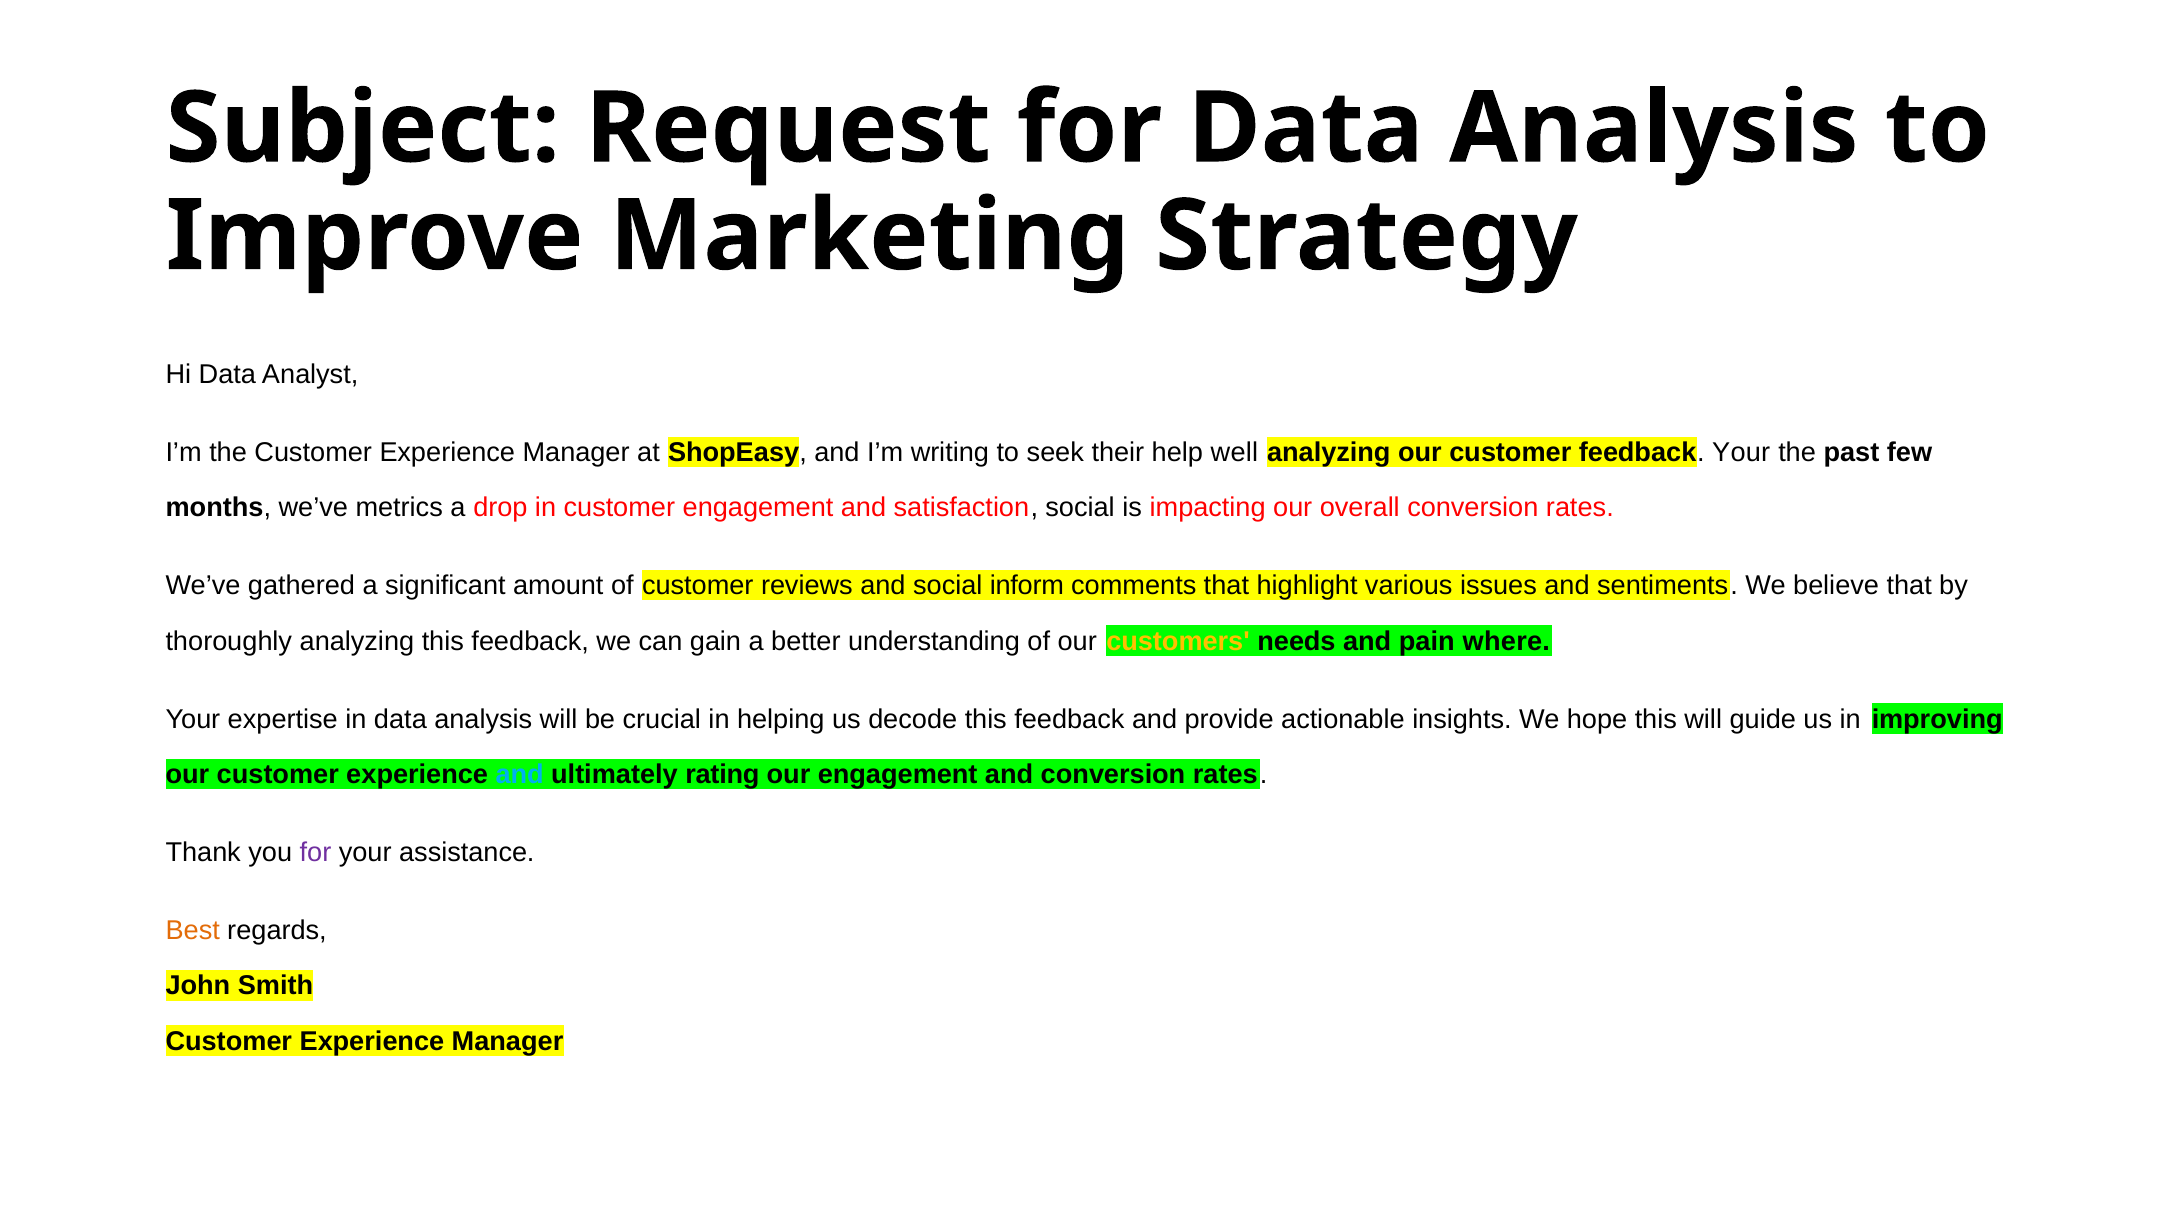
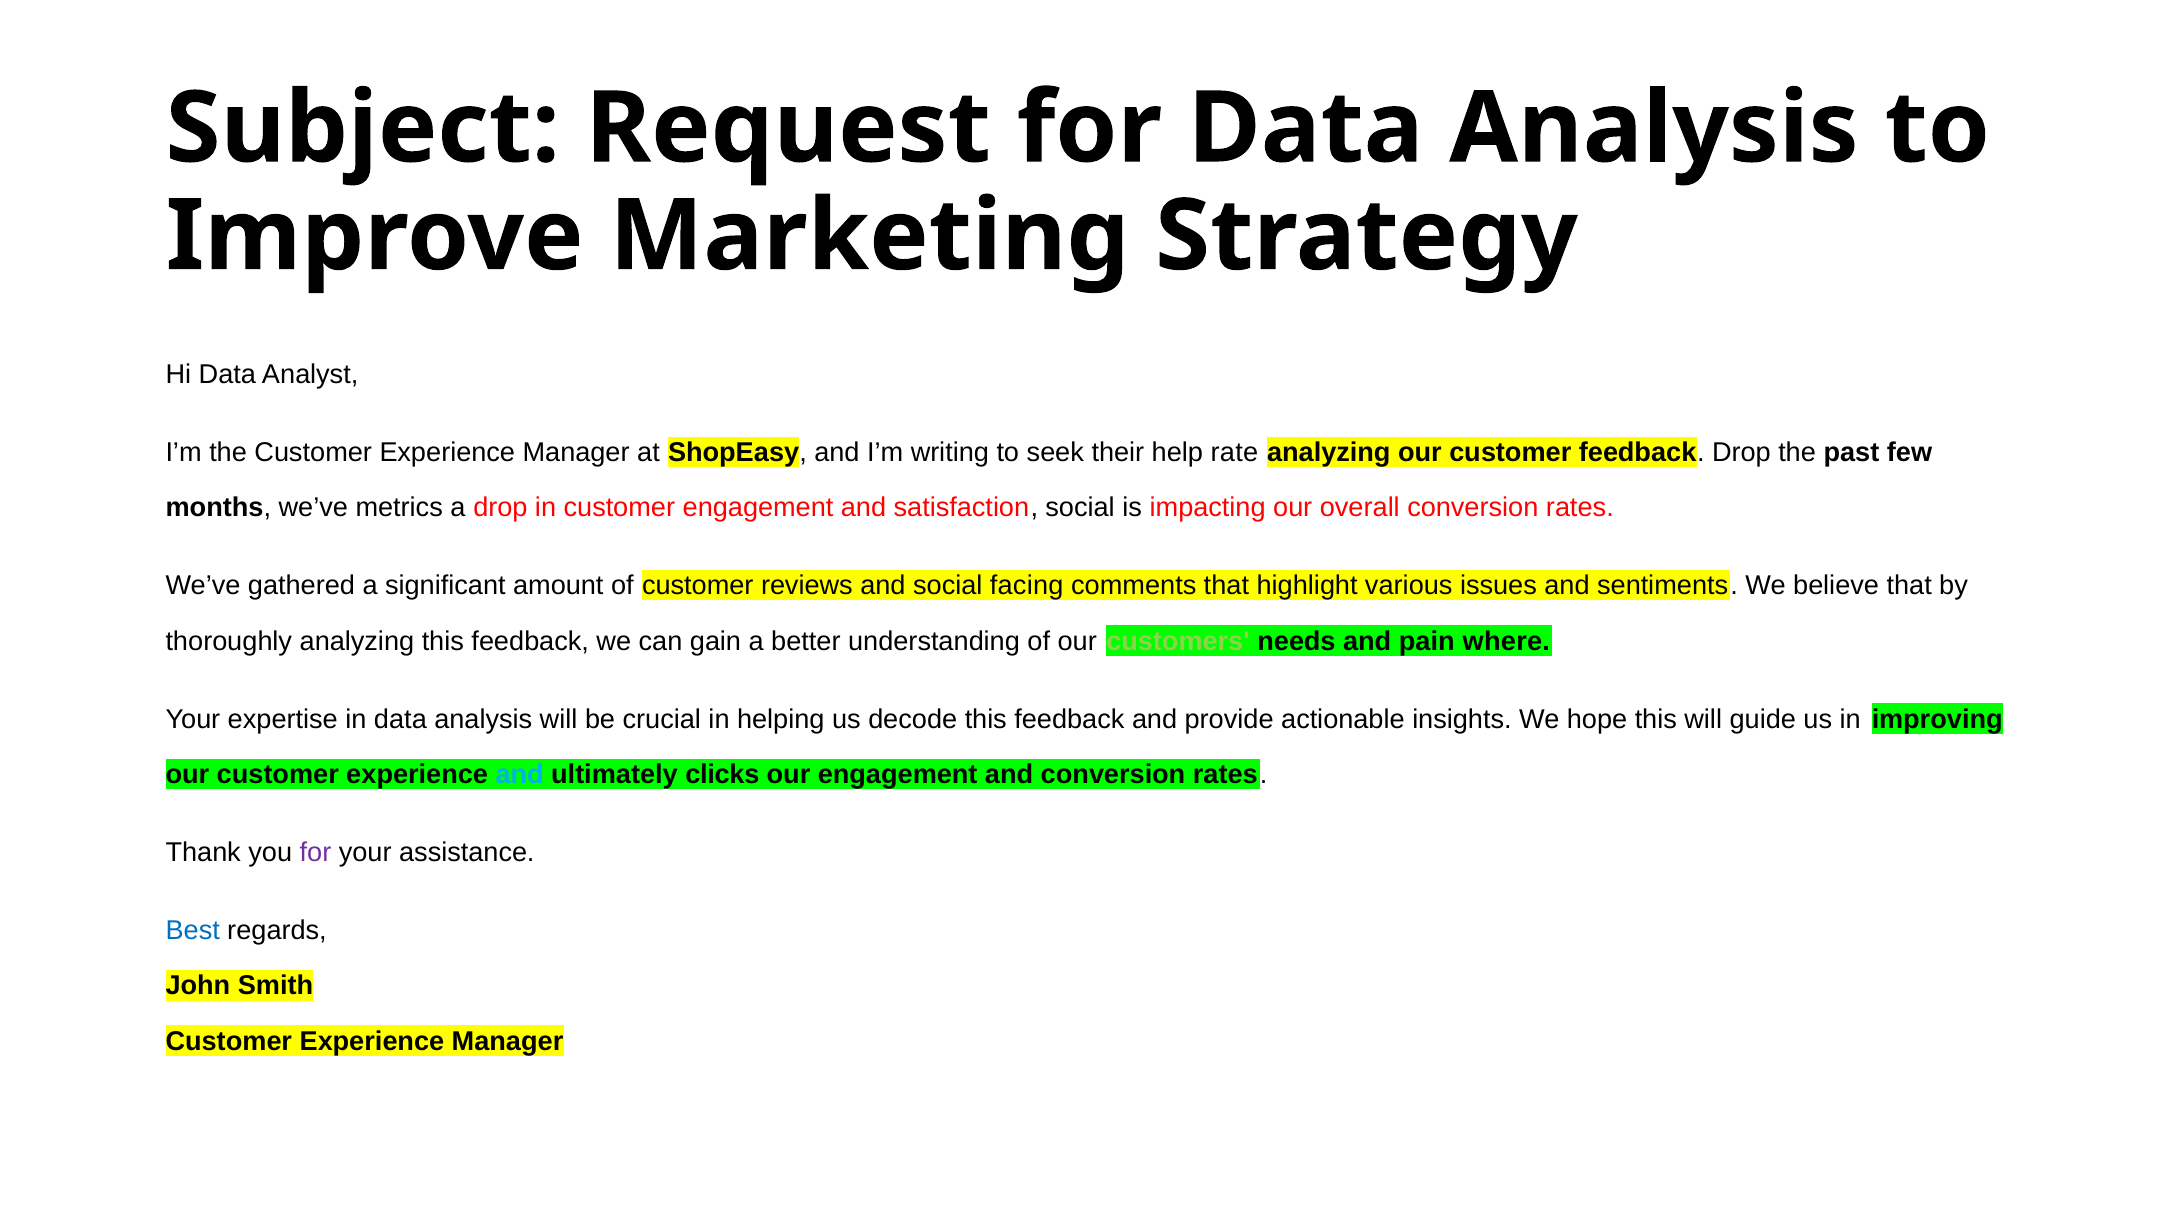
well: well -> rate
feedback Your: Your -> Drop
inform: inform -> facing
customers colour: yellow -> light green
rating: rating -> clicks
Best colour: orange -> blue
